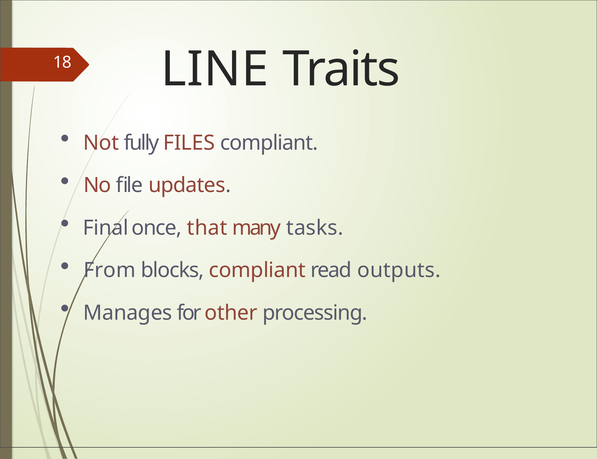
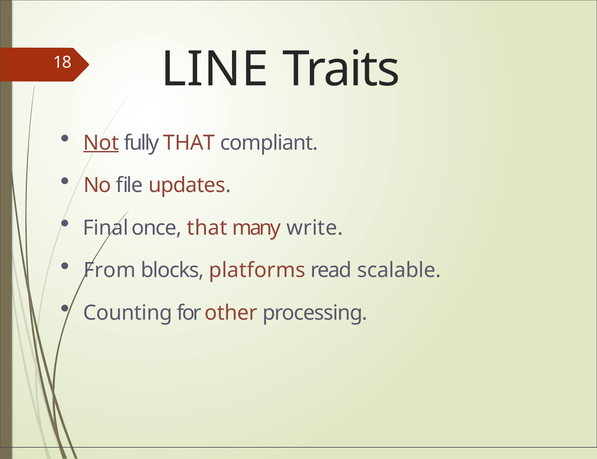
Not underline: none -> present
fully FILES: FILES -> THAT
tasks: tasks -> write
blocks compliant: compliant -> platforms
outputs: outputs -> scalable
Manages: Manages -> Counting
